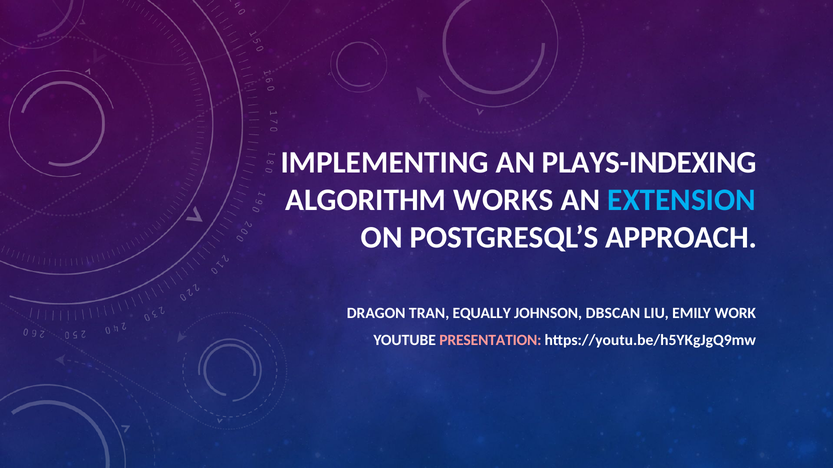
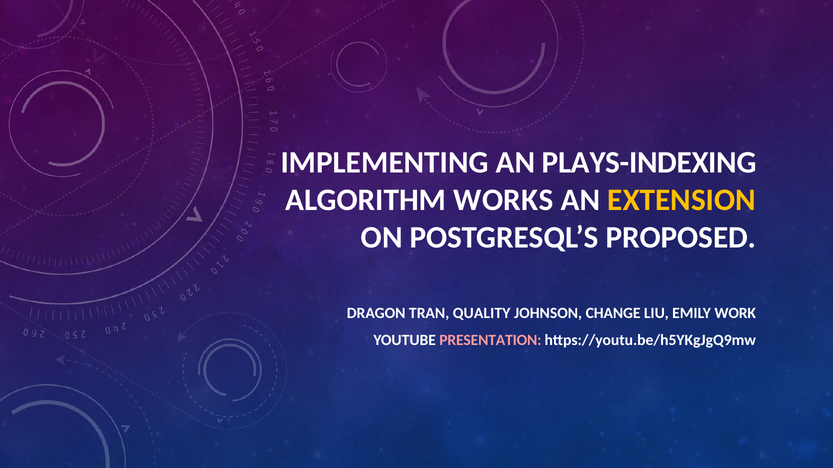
EXTENSION colour: light blue -> yellow
APPROACH: APPROACH -> PROPOSED
EQUALLY: EQUALLY -> QUALITY
DBSCAN: DBSCAN -> CHANGE
